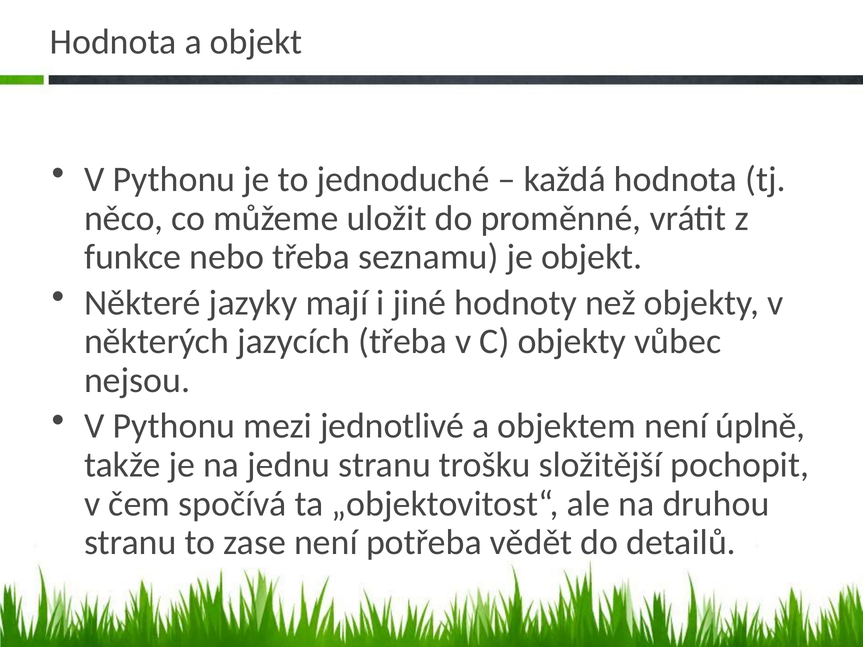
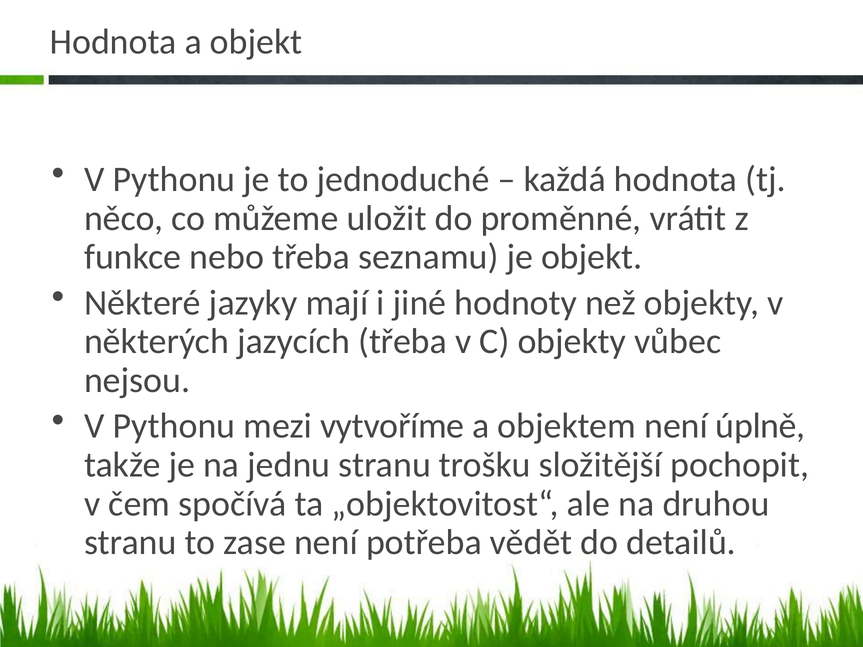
jednotlivé: jednotlivé -> vytvoříme
